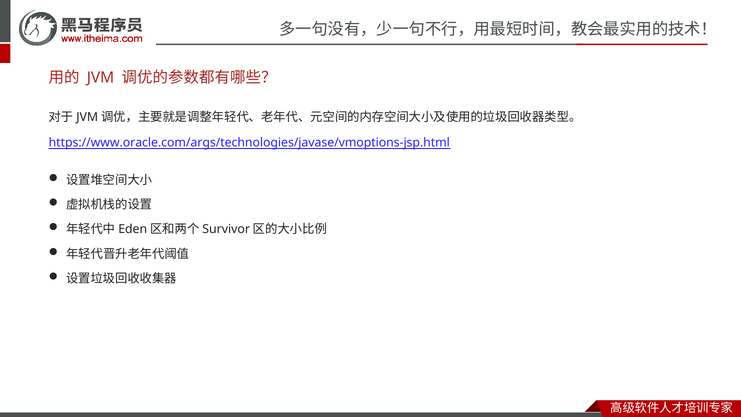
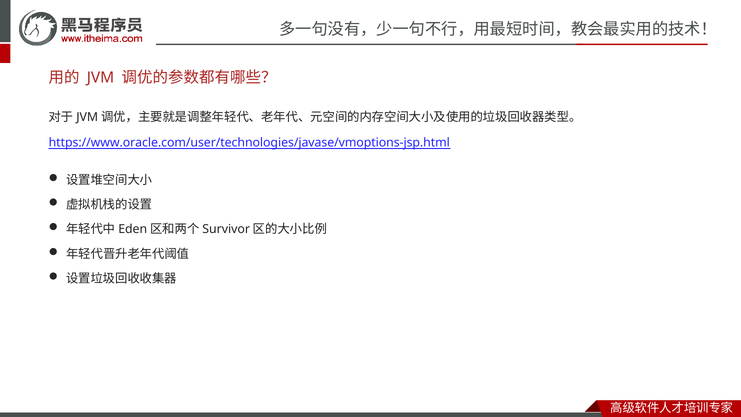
https://www.oracle.com/args/technologies/javase/vmoptions-jsp.html: https://www.oracle.com/args/technologies/javase/vmoptions-jsp.html -> https://www.oracle.com/user/technologies/javase/vmoptions-jsp.html
